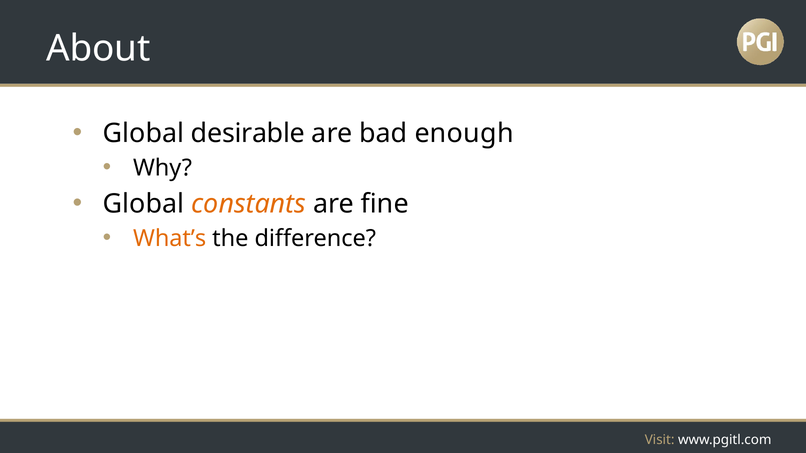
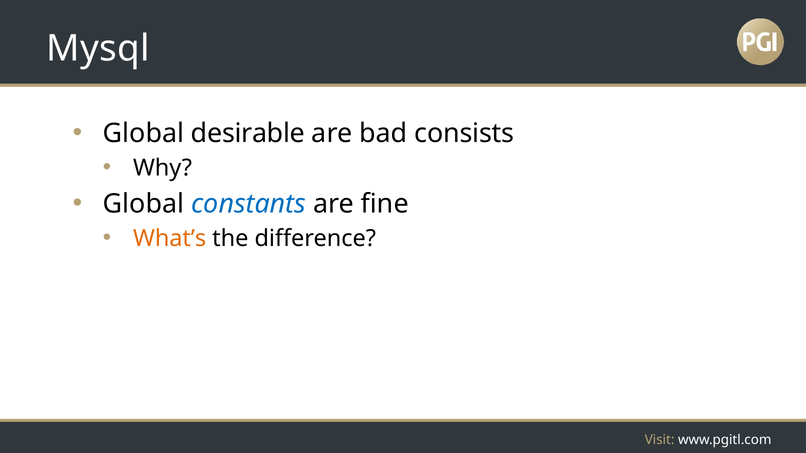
About: About -> Mysql
enough: enough -> consists
constants colour: orange -> blue
